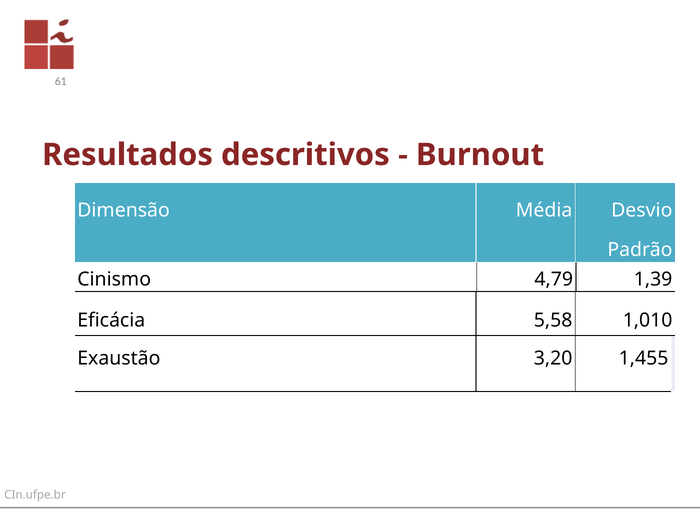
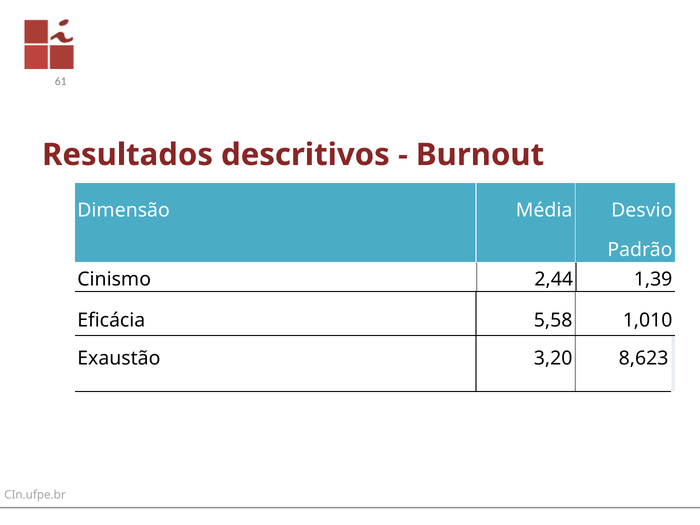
4,79: 4,79 -> 2,44
1,455: 1,455 -> 8,623
